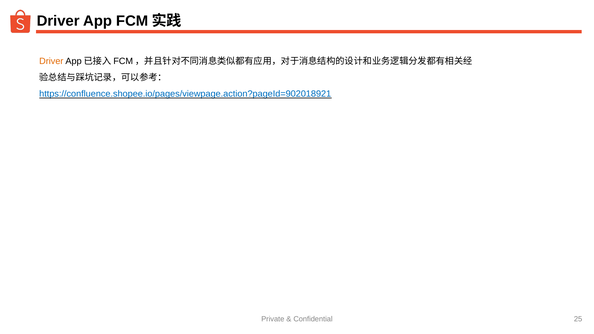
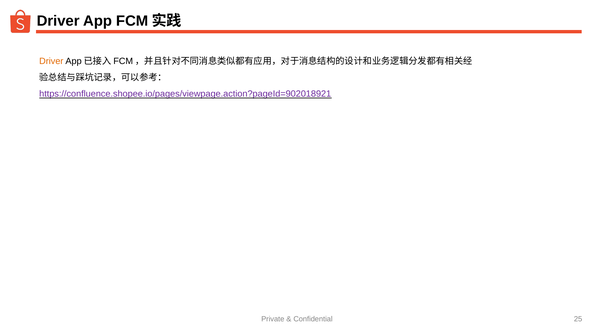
https://confluence.shopee.io/pages/viewpage.action?pageId=902018921 colour: blue -> purple
